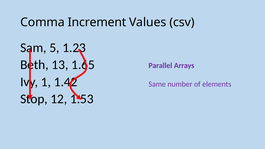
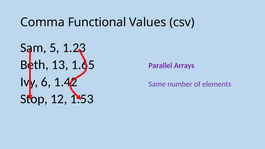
Increment: Increment -> Functional
1: 1 -> 6
